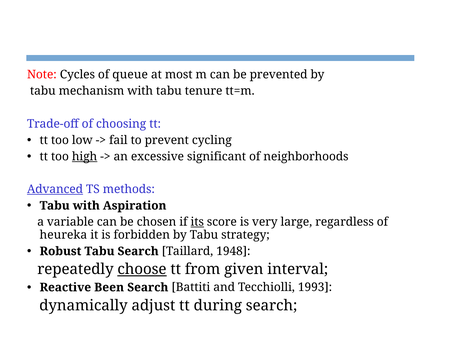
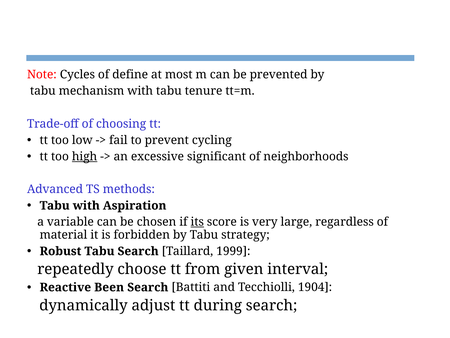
queue: queue -> define
Advanced underline: present -> none
heureka: heureka -> material
1948: 1948 -> 1999
choose underline: present -> none
1993: 1993 -> 1904
